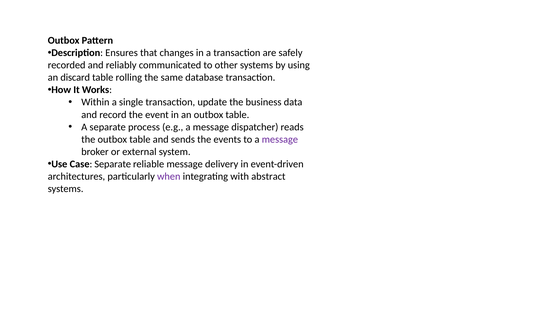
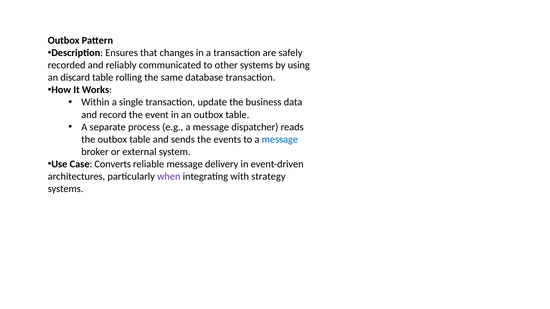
message at (280, 140) colour: purple -> blue
Case Separate: Separate -> Converts
abstract: abstract -> strategy
